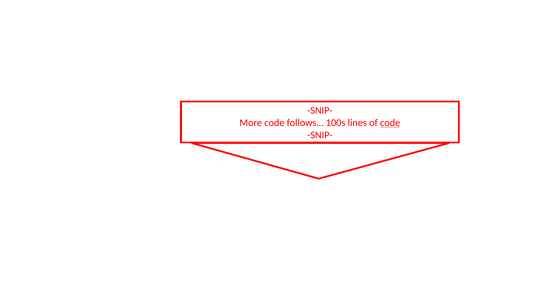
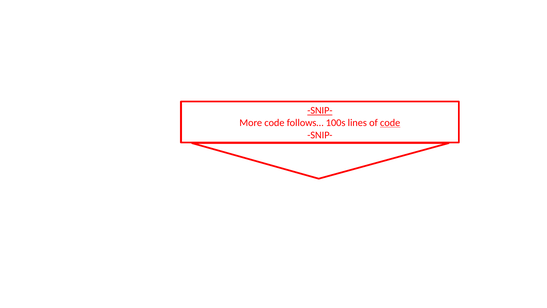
SNIP- at (320, 110) underline: none -> present
